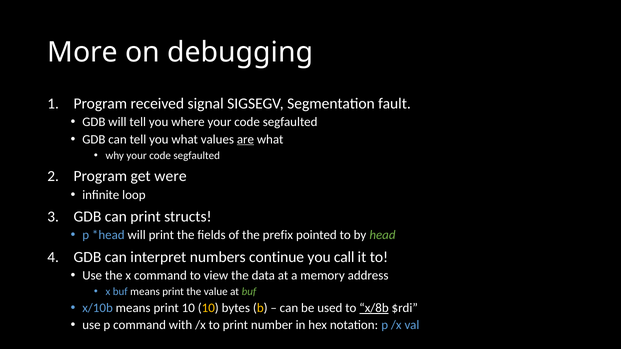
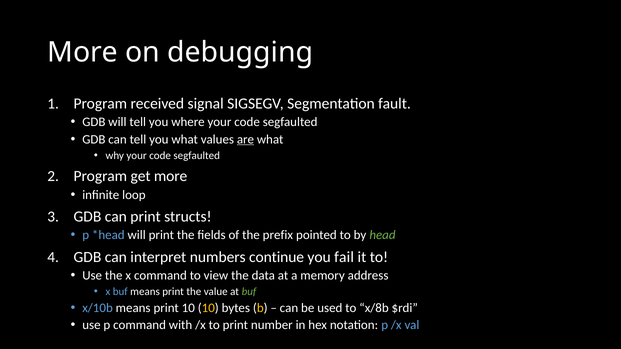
get were: were -> more
call: call -> fail
x/8b underline: present -> none
